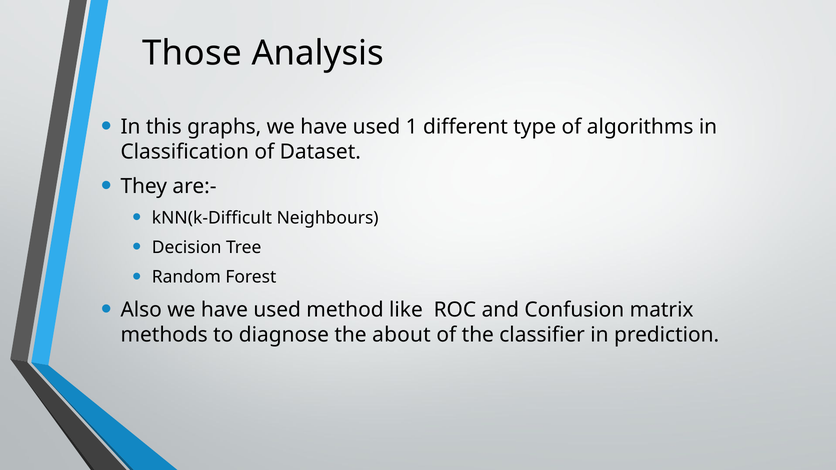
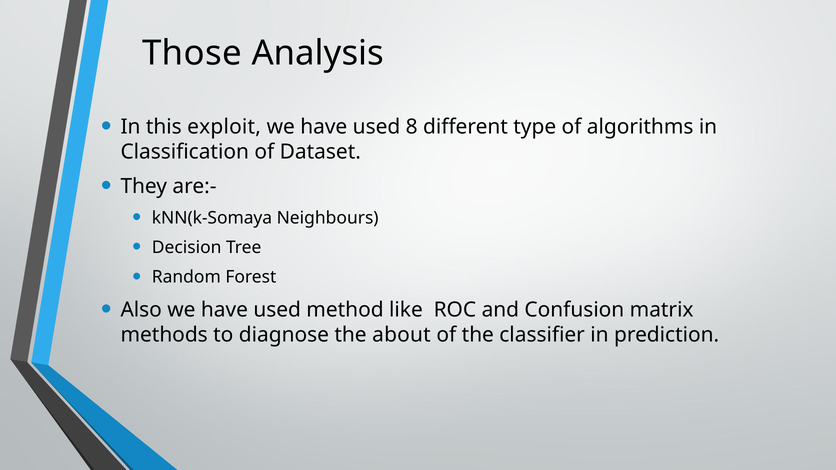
graphs: graphs -> exploit
1: 1 -> 8
kNN(k-Difficult: kNN(k-Difficult -> kNN(k-Somaya
